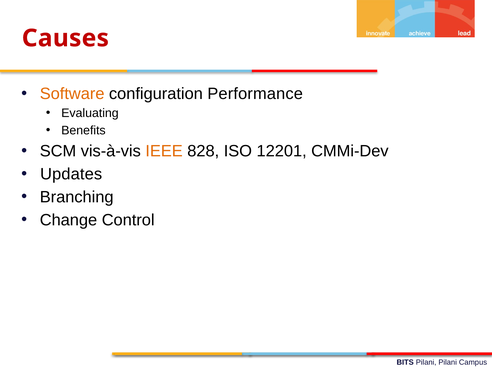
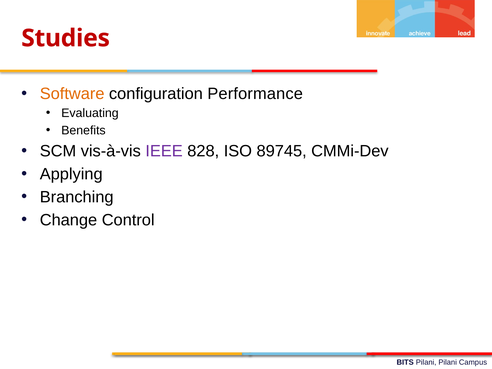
Causes: Causes -> Studies
IEEE colour: orange -> purple
12201: 12201 -> 89745
Updates: Updates -> Applying
